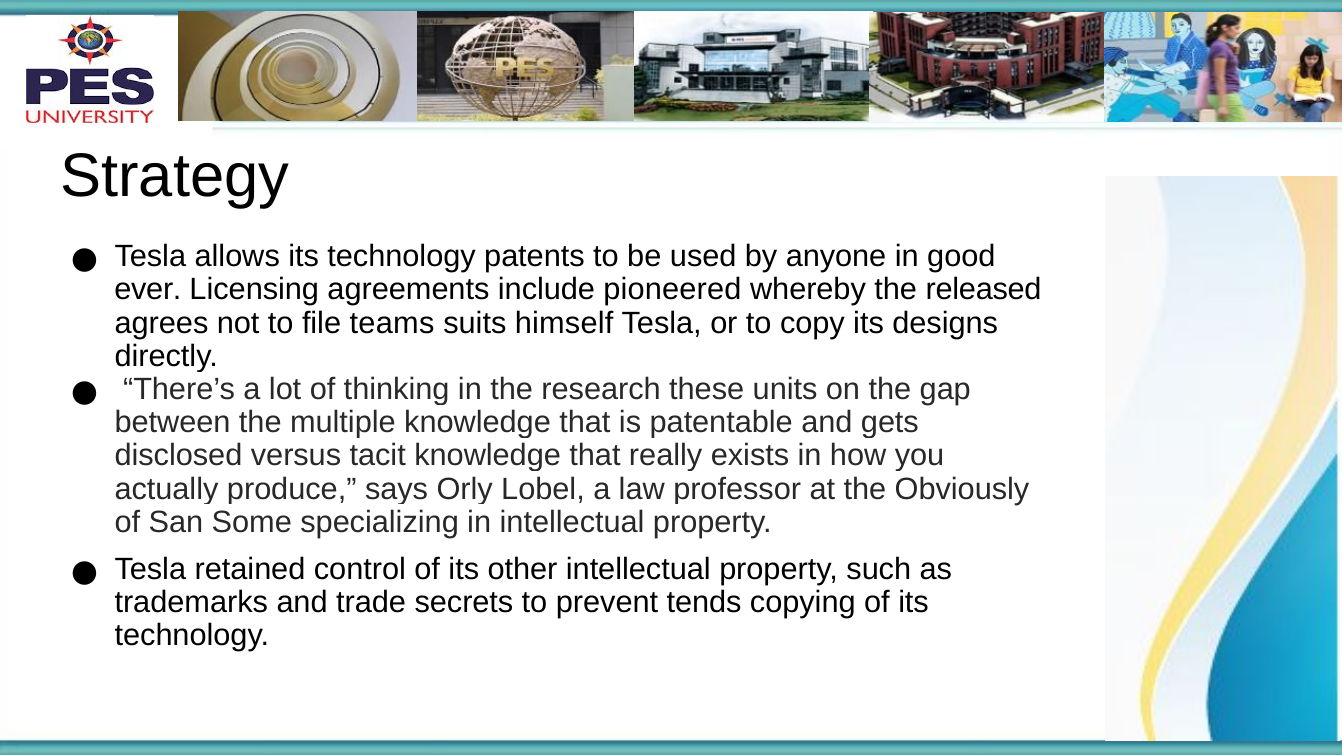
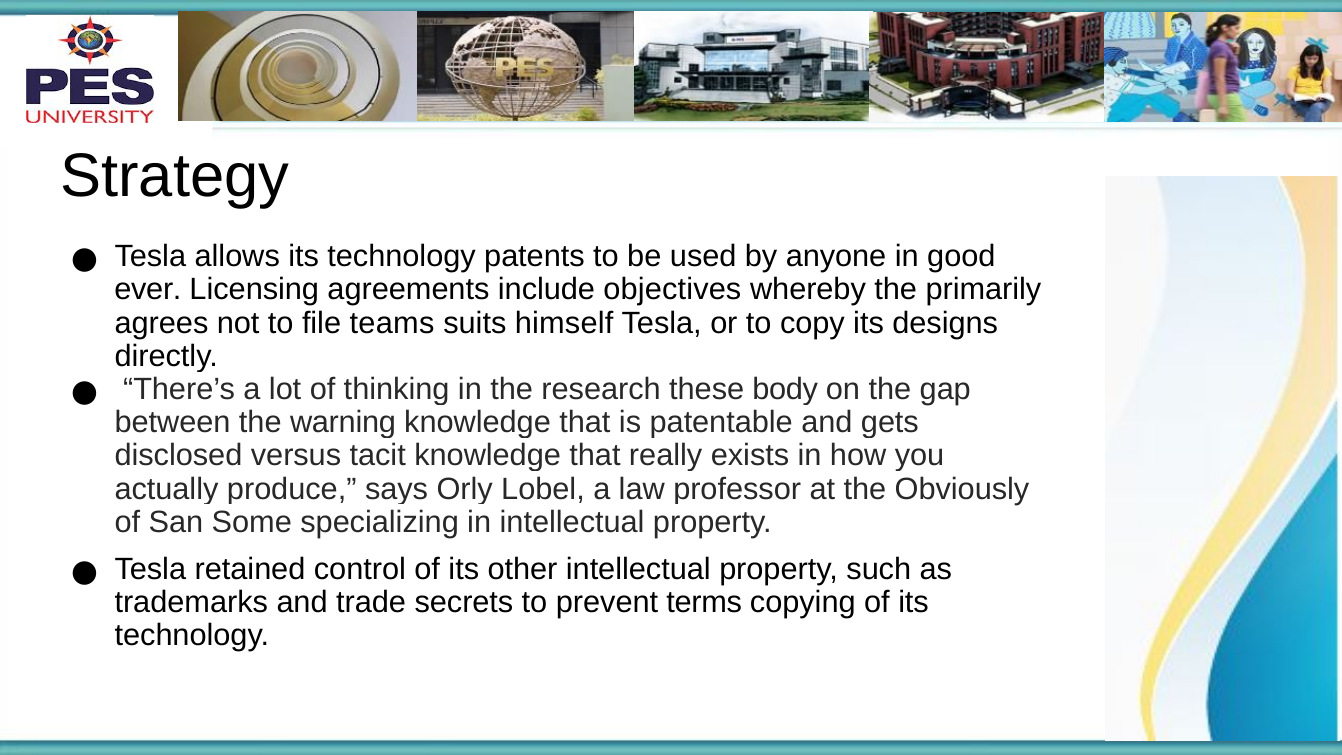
pioneered: pioneered -> objectives
released: released -> primarily
units: units -> body
multiple: multiple -> warning
tends: tends -> terms
